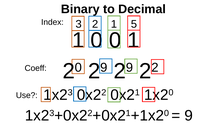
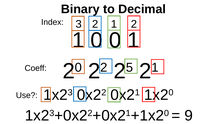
Index 5: 5 -> 2
9 at (104, 68): 9 -> 2
9 at (129, 68): 9 -> 5
2 at (155, 68): 2 -> 1
